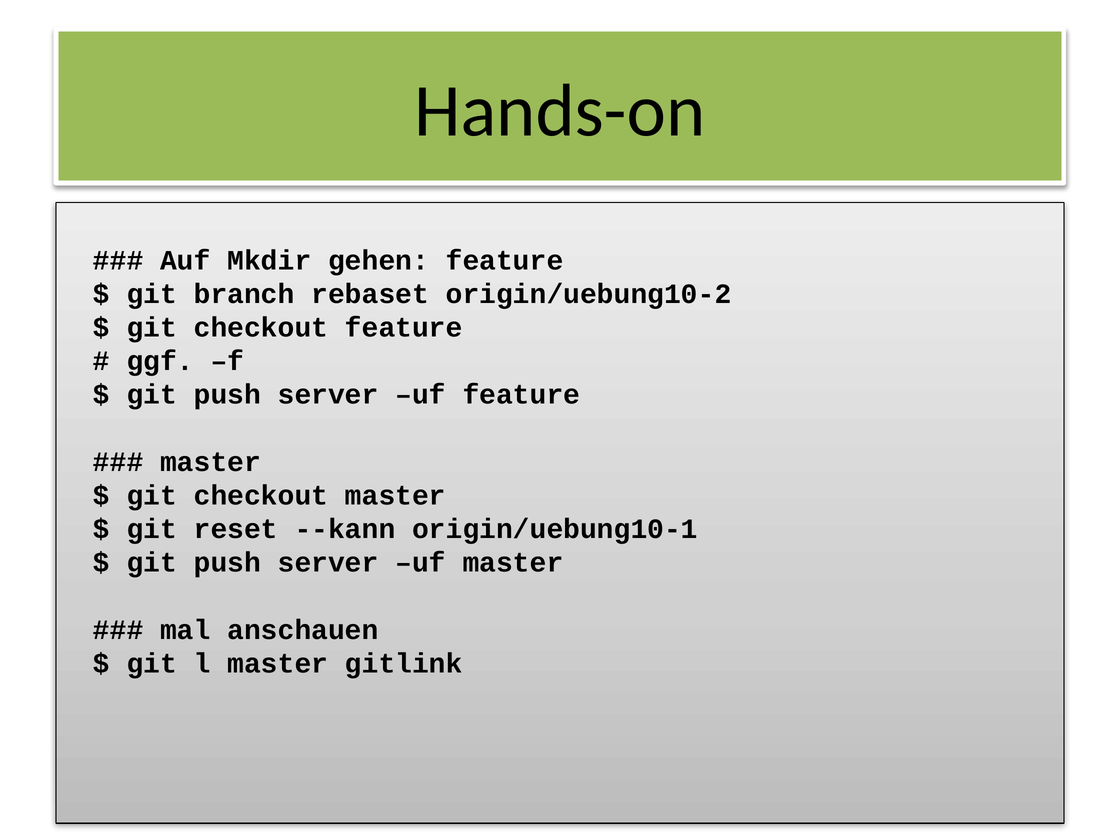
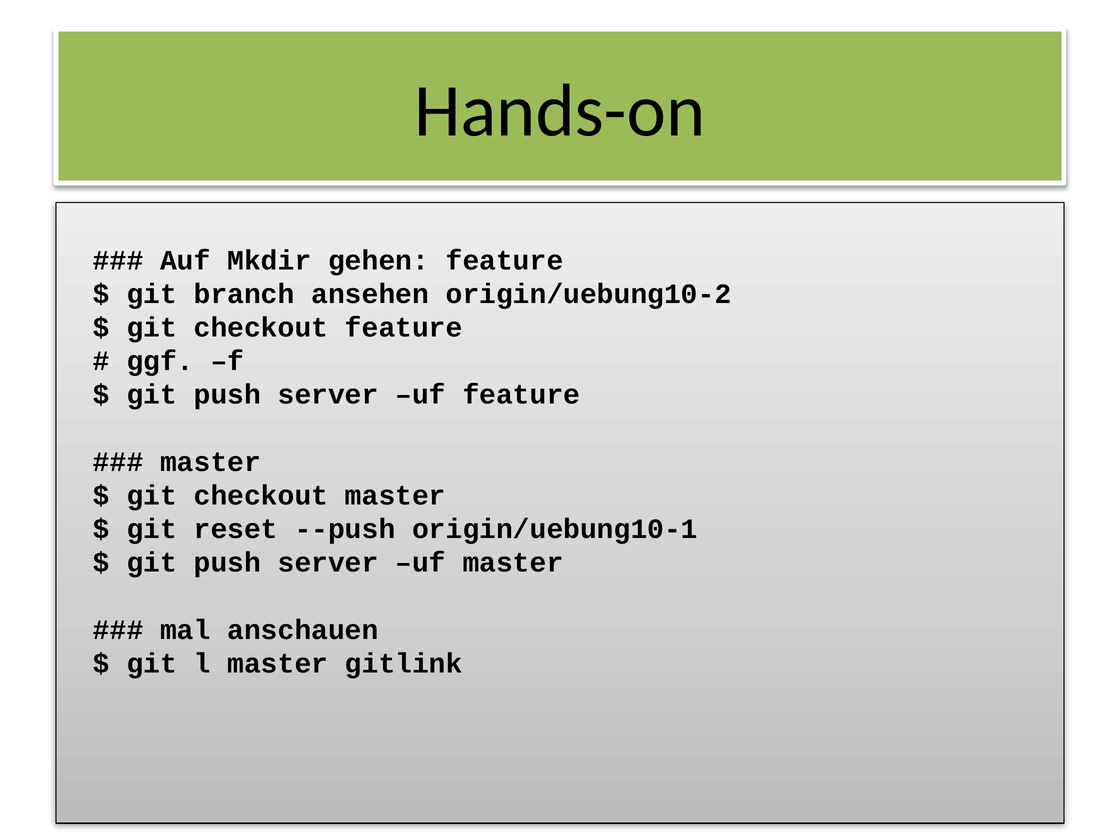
rebaset: rebaset -> ansehen
--kann: --kann -> --push
